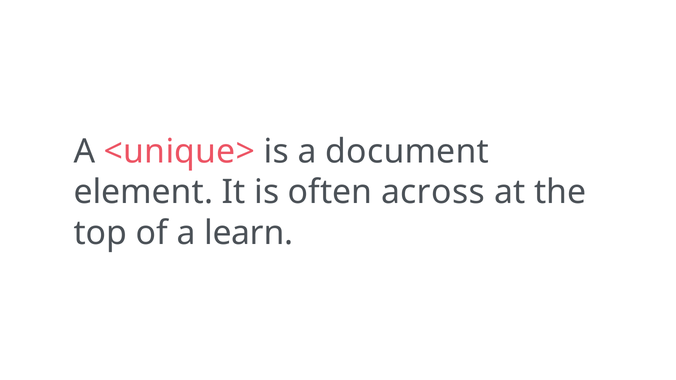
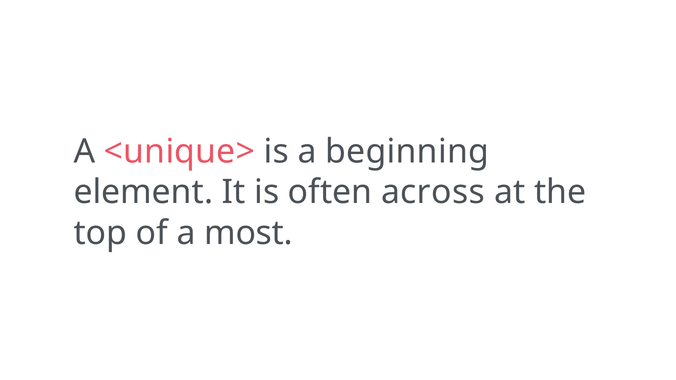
document: document -> beginning
learn: learn -> most
